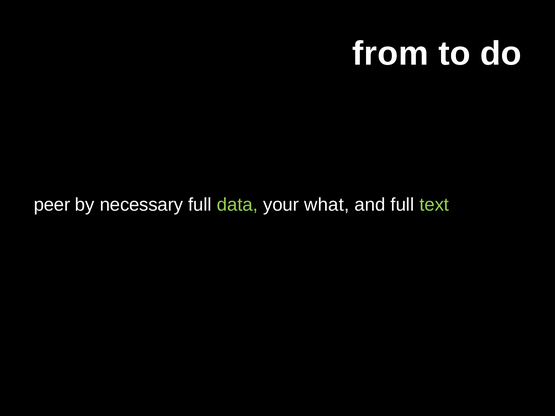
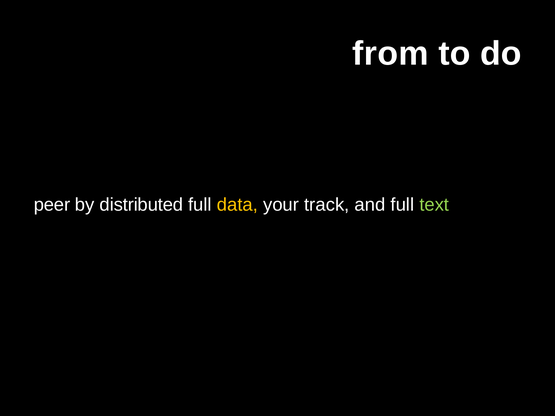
necessary: necessary -> distributed
data colour: light green -> yellow
what: what -> track
